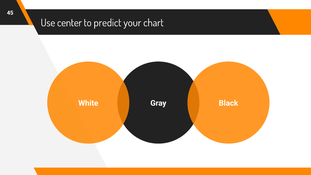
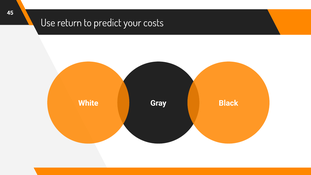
center: center -> return
chart: chart -> costs
